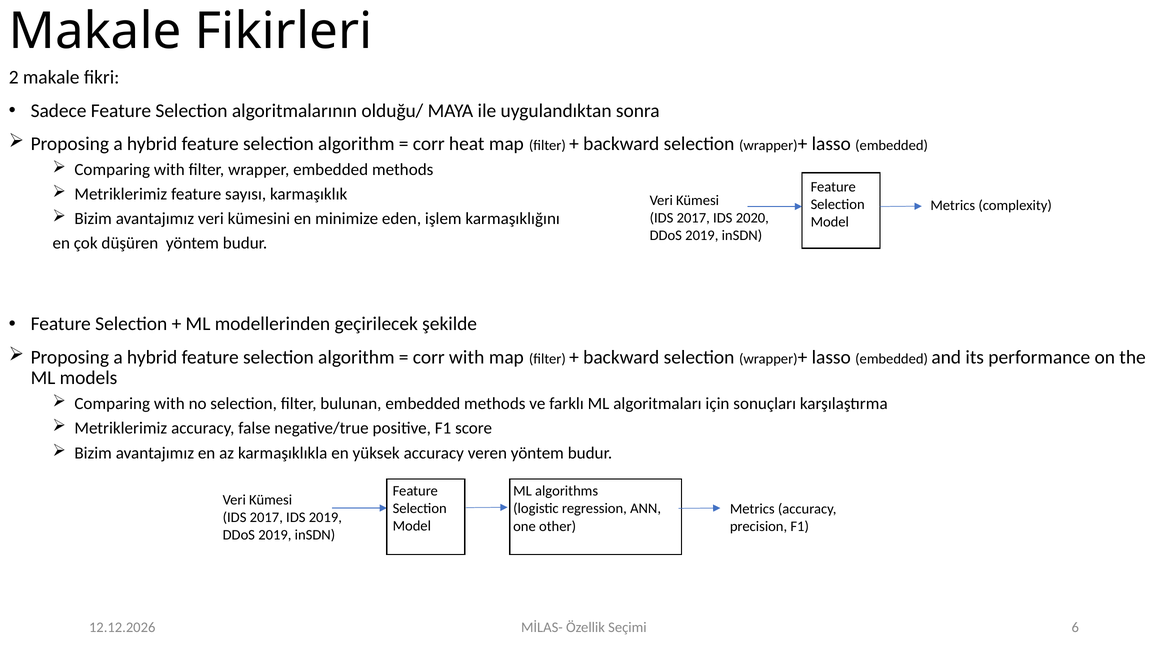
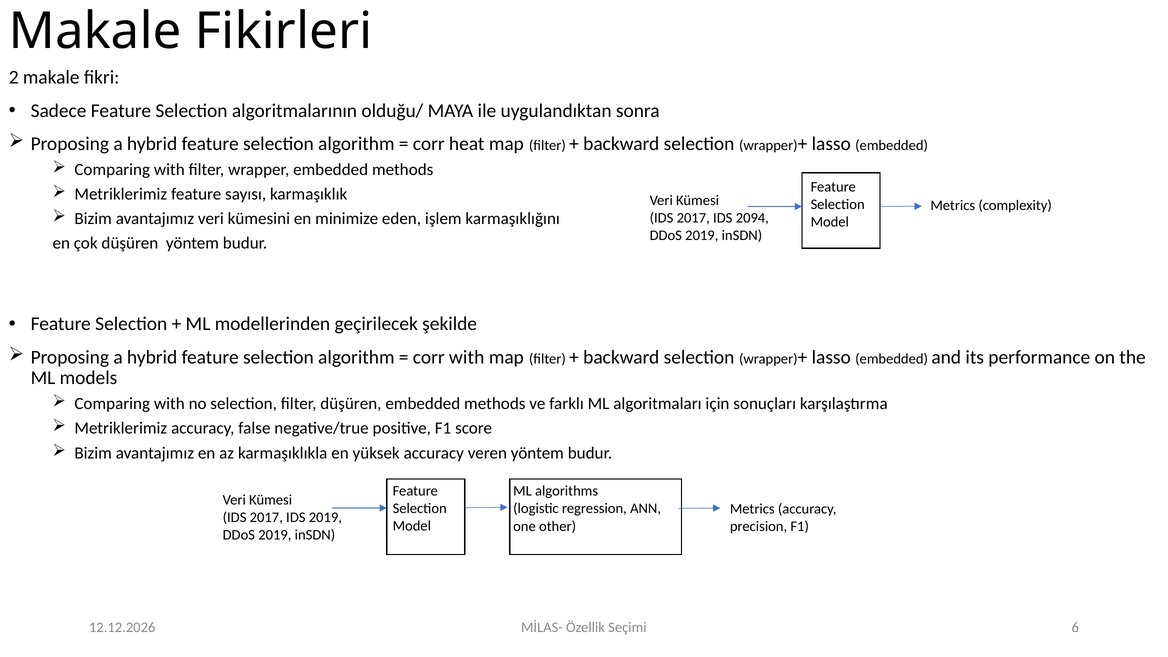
2020: 2020 -> 2094
filter bulunan: bulunan -> düşüren
